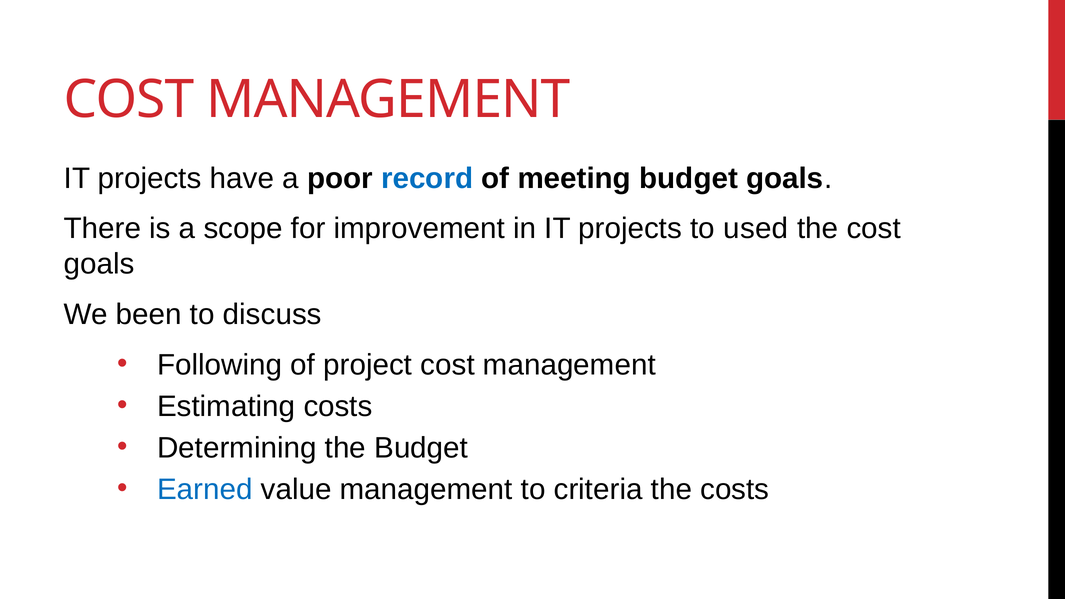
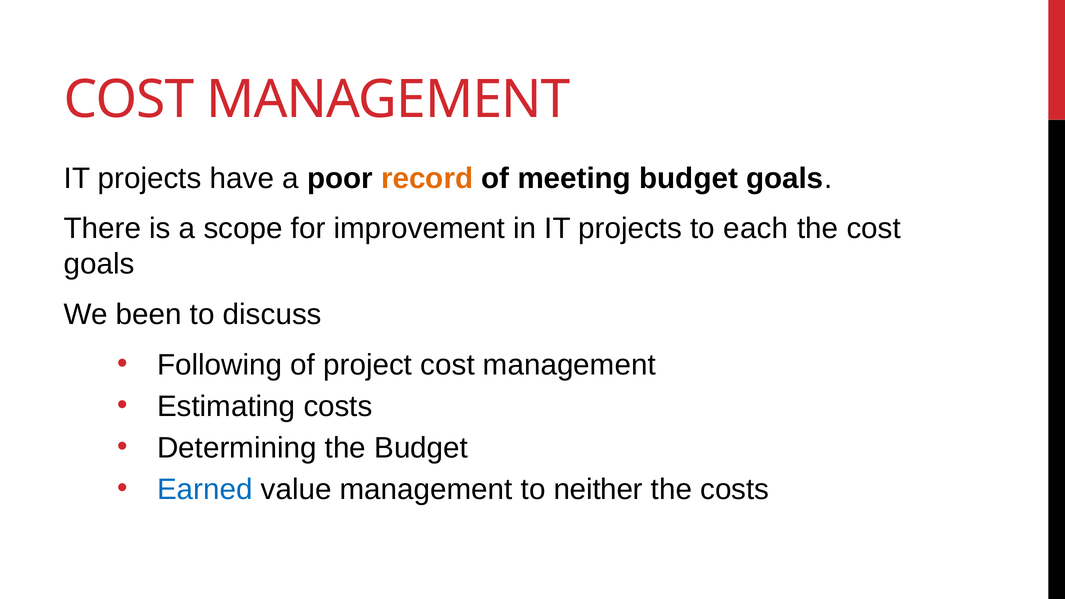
record colour: blue -> orange
used: used -> each
criteria: criteria -> neither
